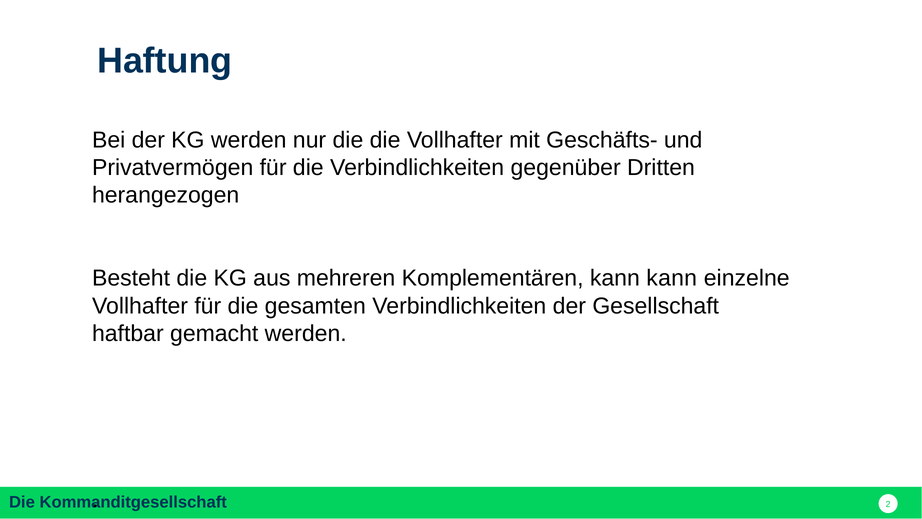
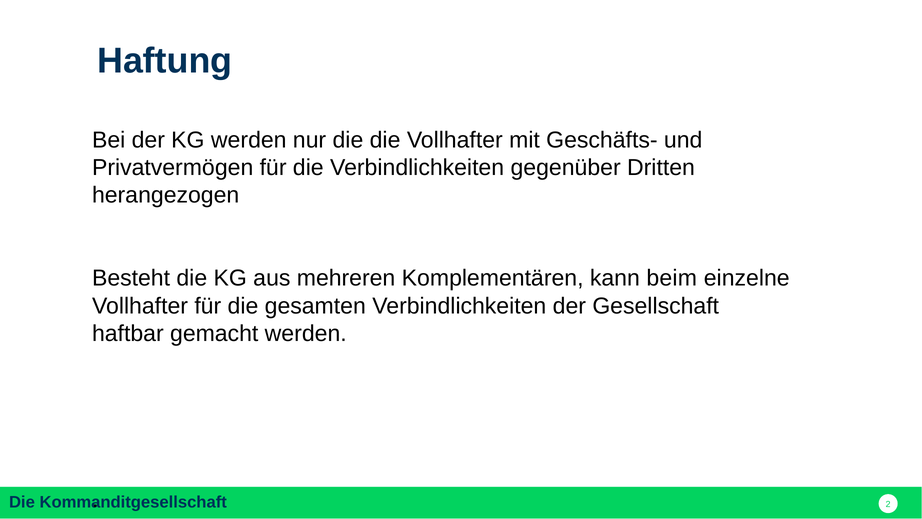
kann kann: kann -> beim
